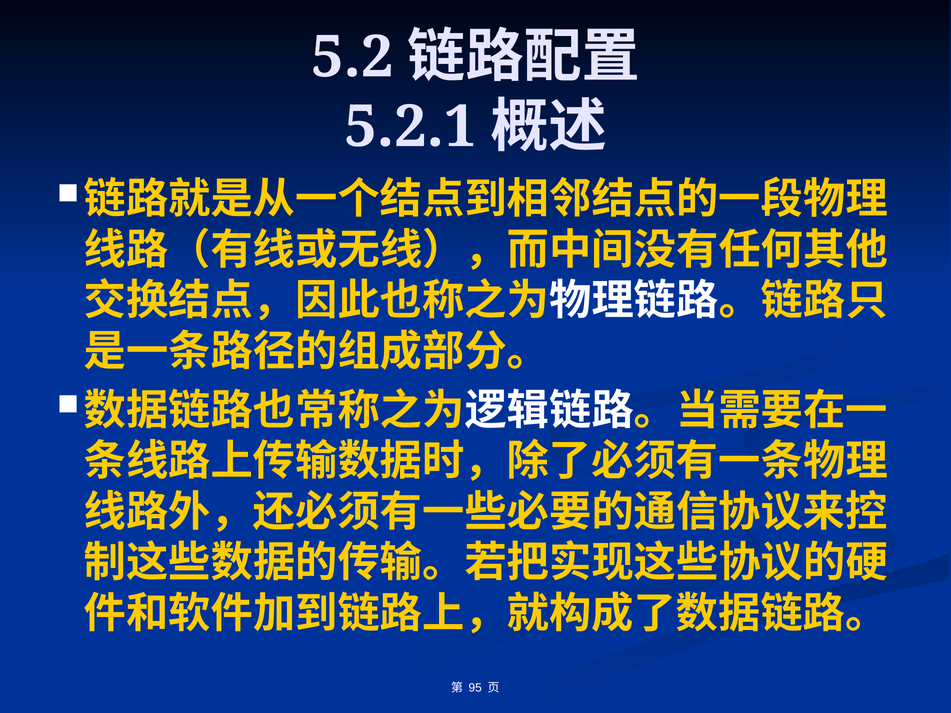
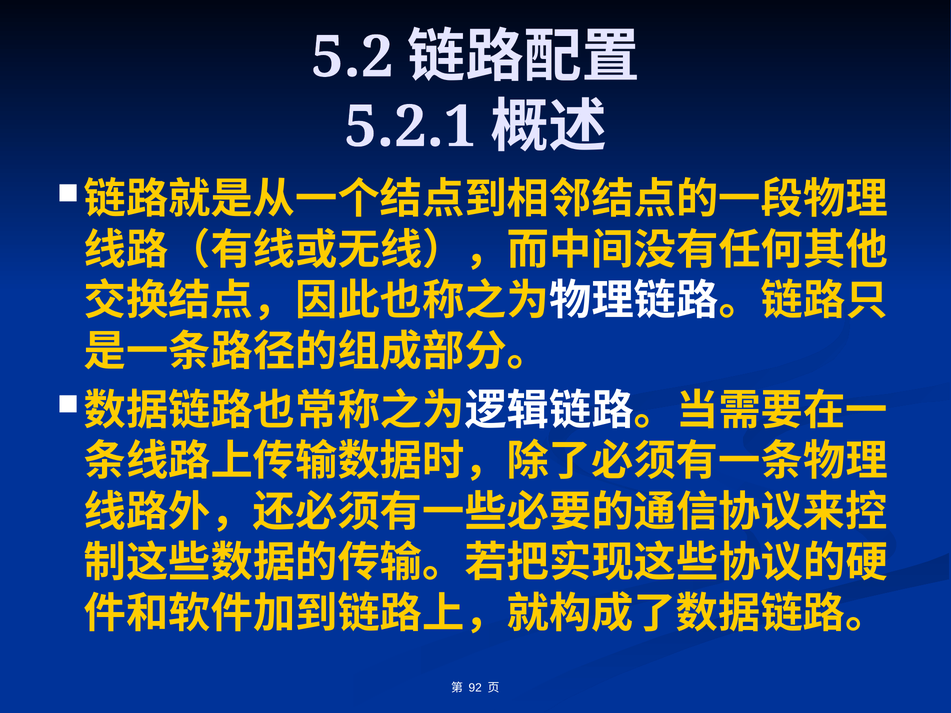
95: 95 -> 92
